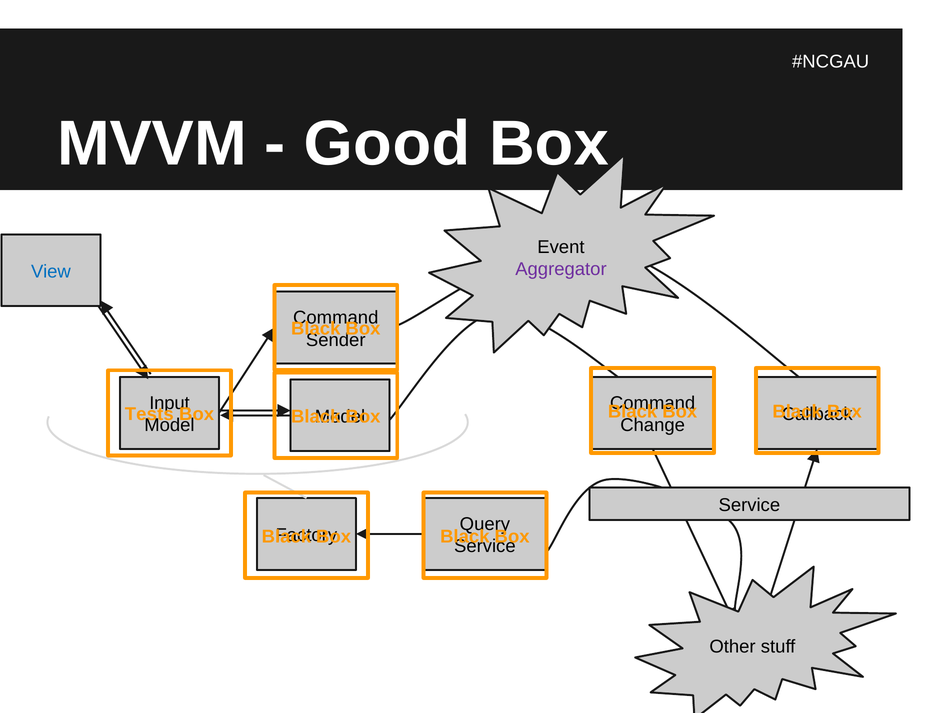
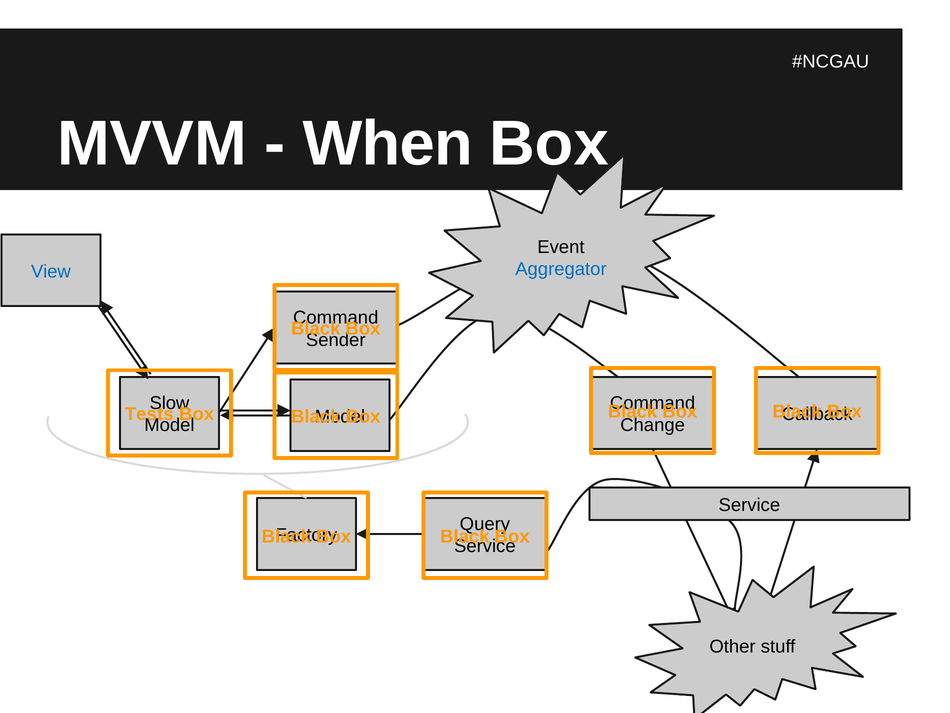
Good: Good -> When
Aggregator colour: purple -> blue
Input: Input -> Slow
